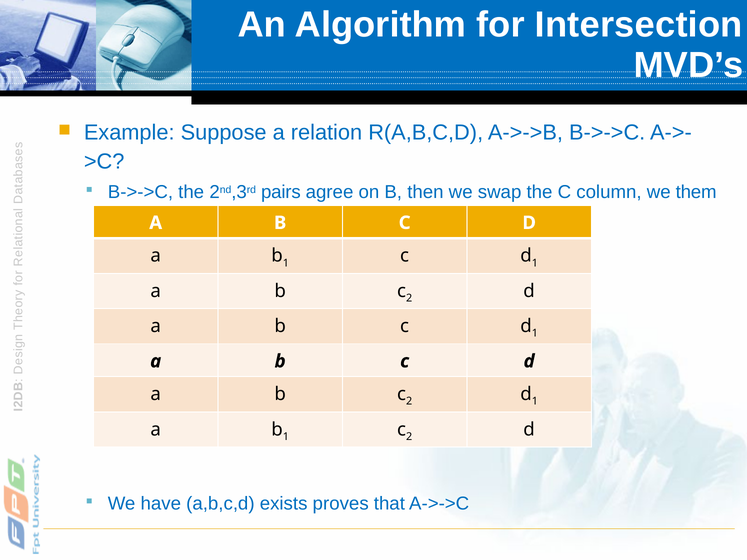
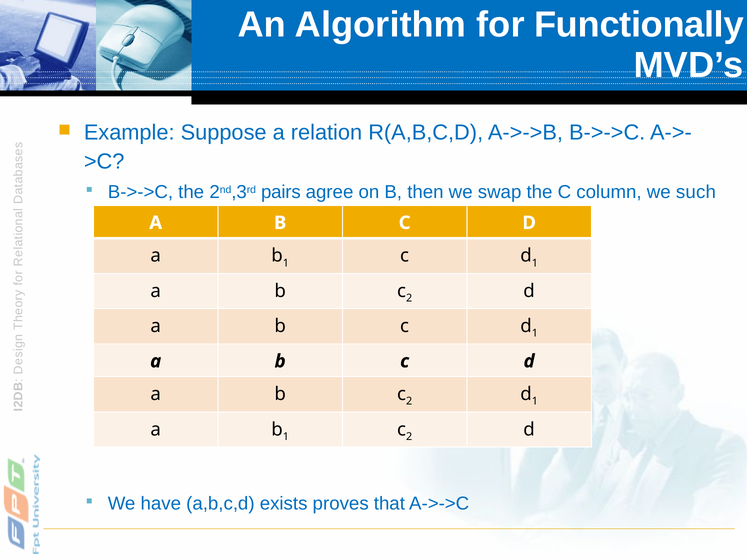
Intersection: Intersection -> Functionally
them: them -> such
